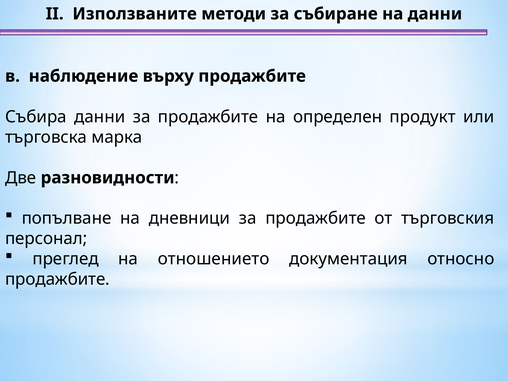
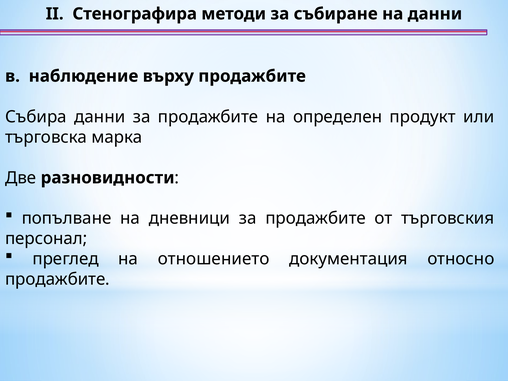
Използваните: Използваните -> Стенографира
